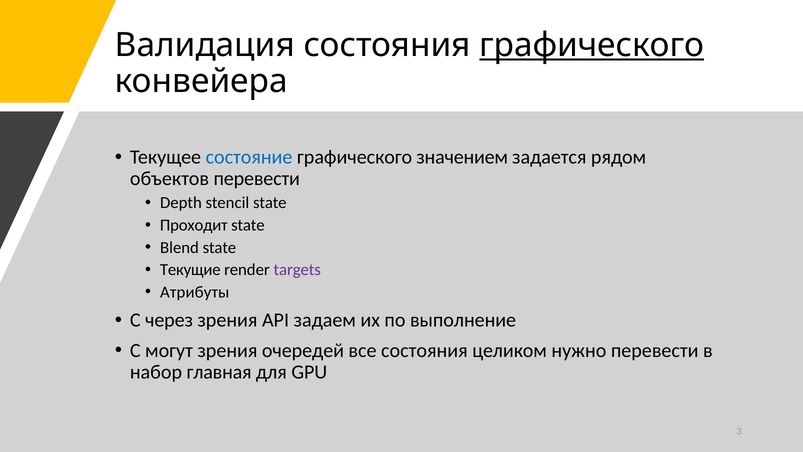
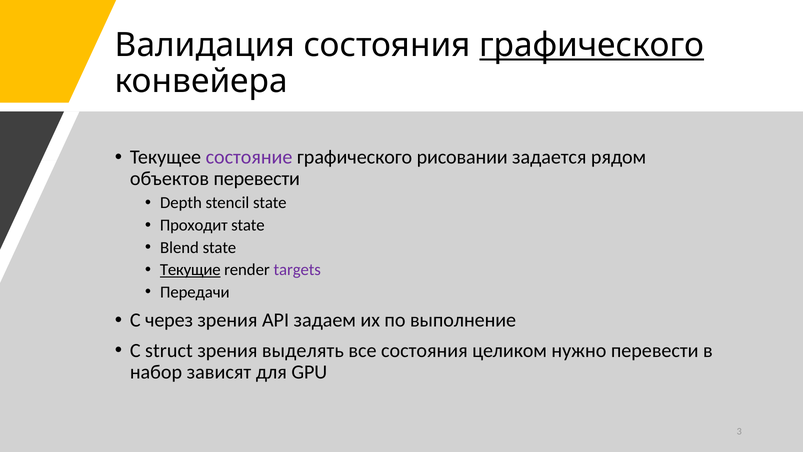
состояние colour: blue -> purple
значением: значением -> рисовании
Текущие underline: none -> present
Атрибуты: Атрибуты -> Передачи
могут: могут -> struct
очередей: очередей -> выделять
главная: главная -> зависят
